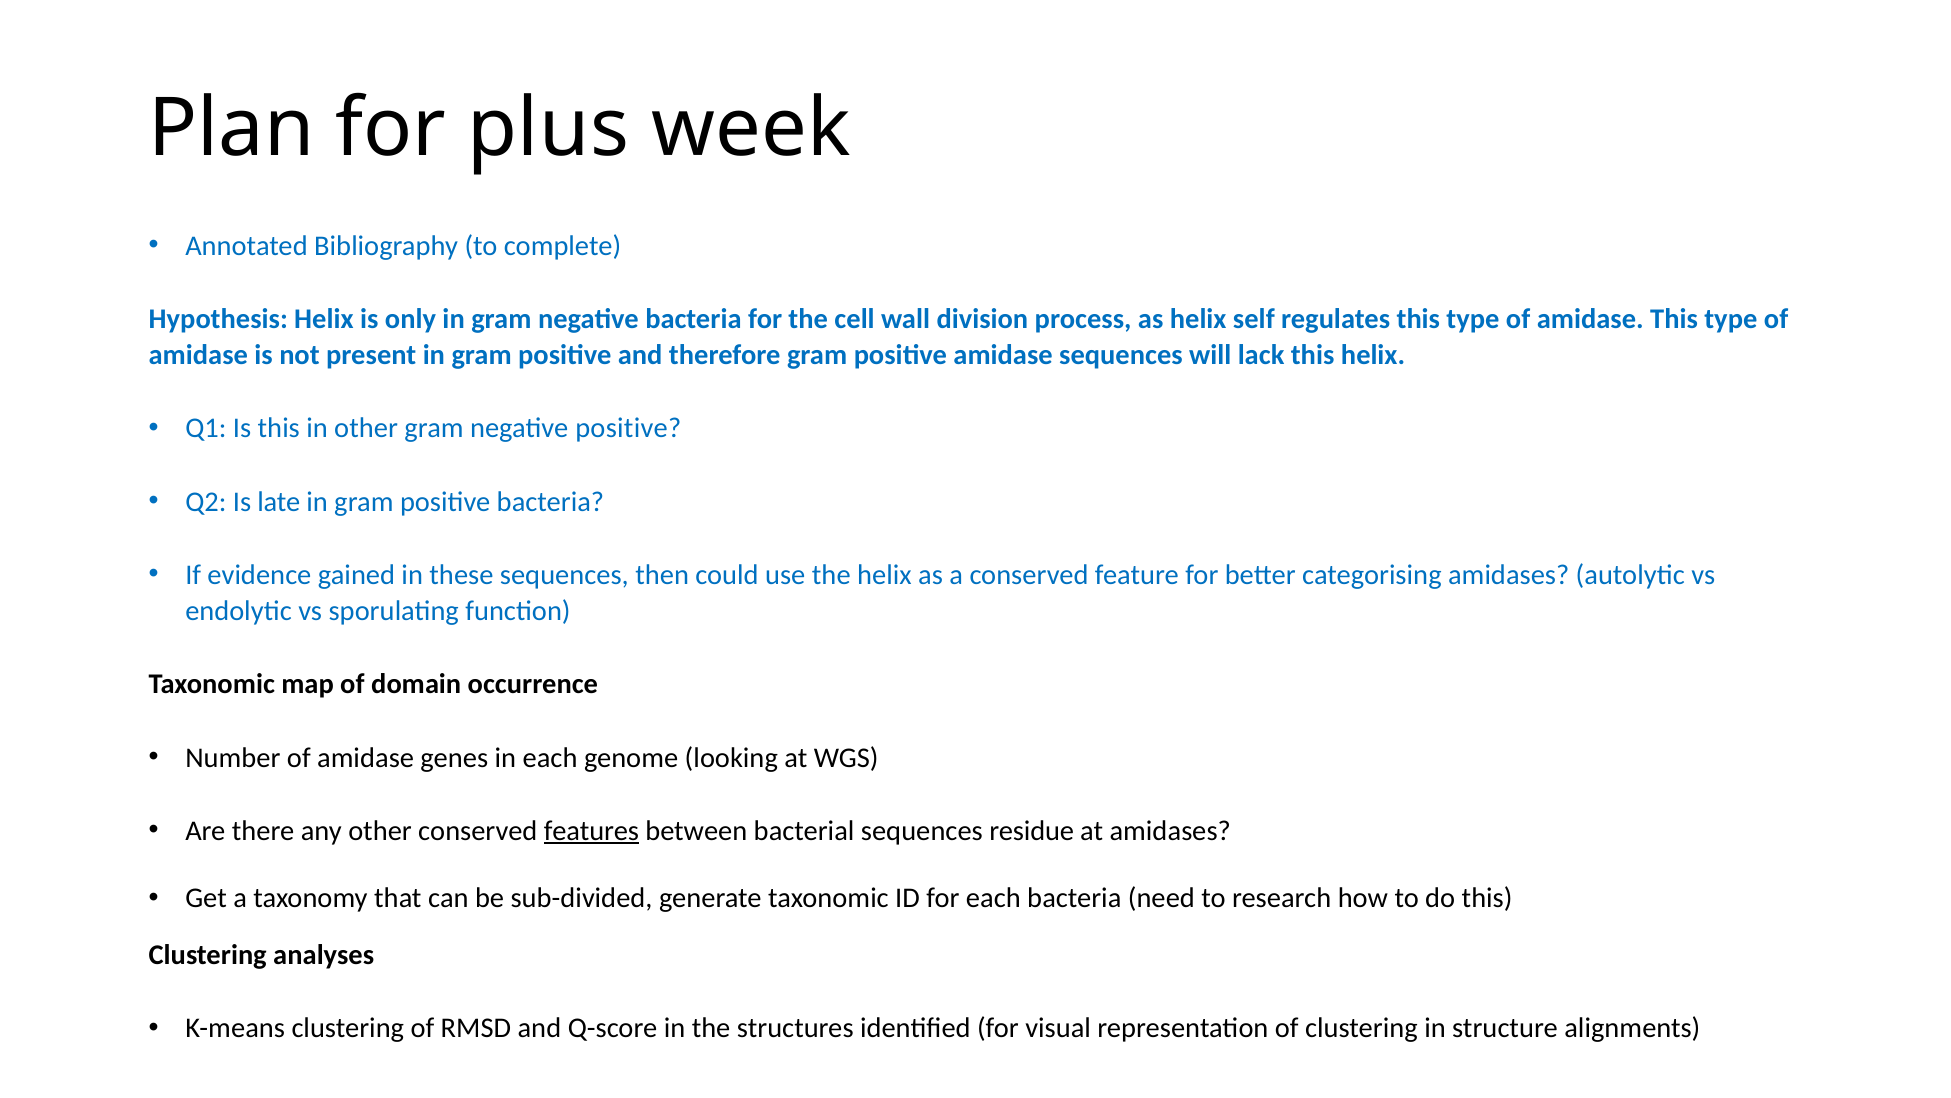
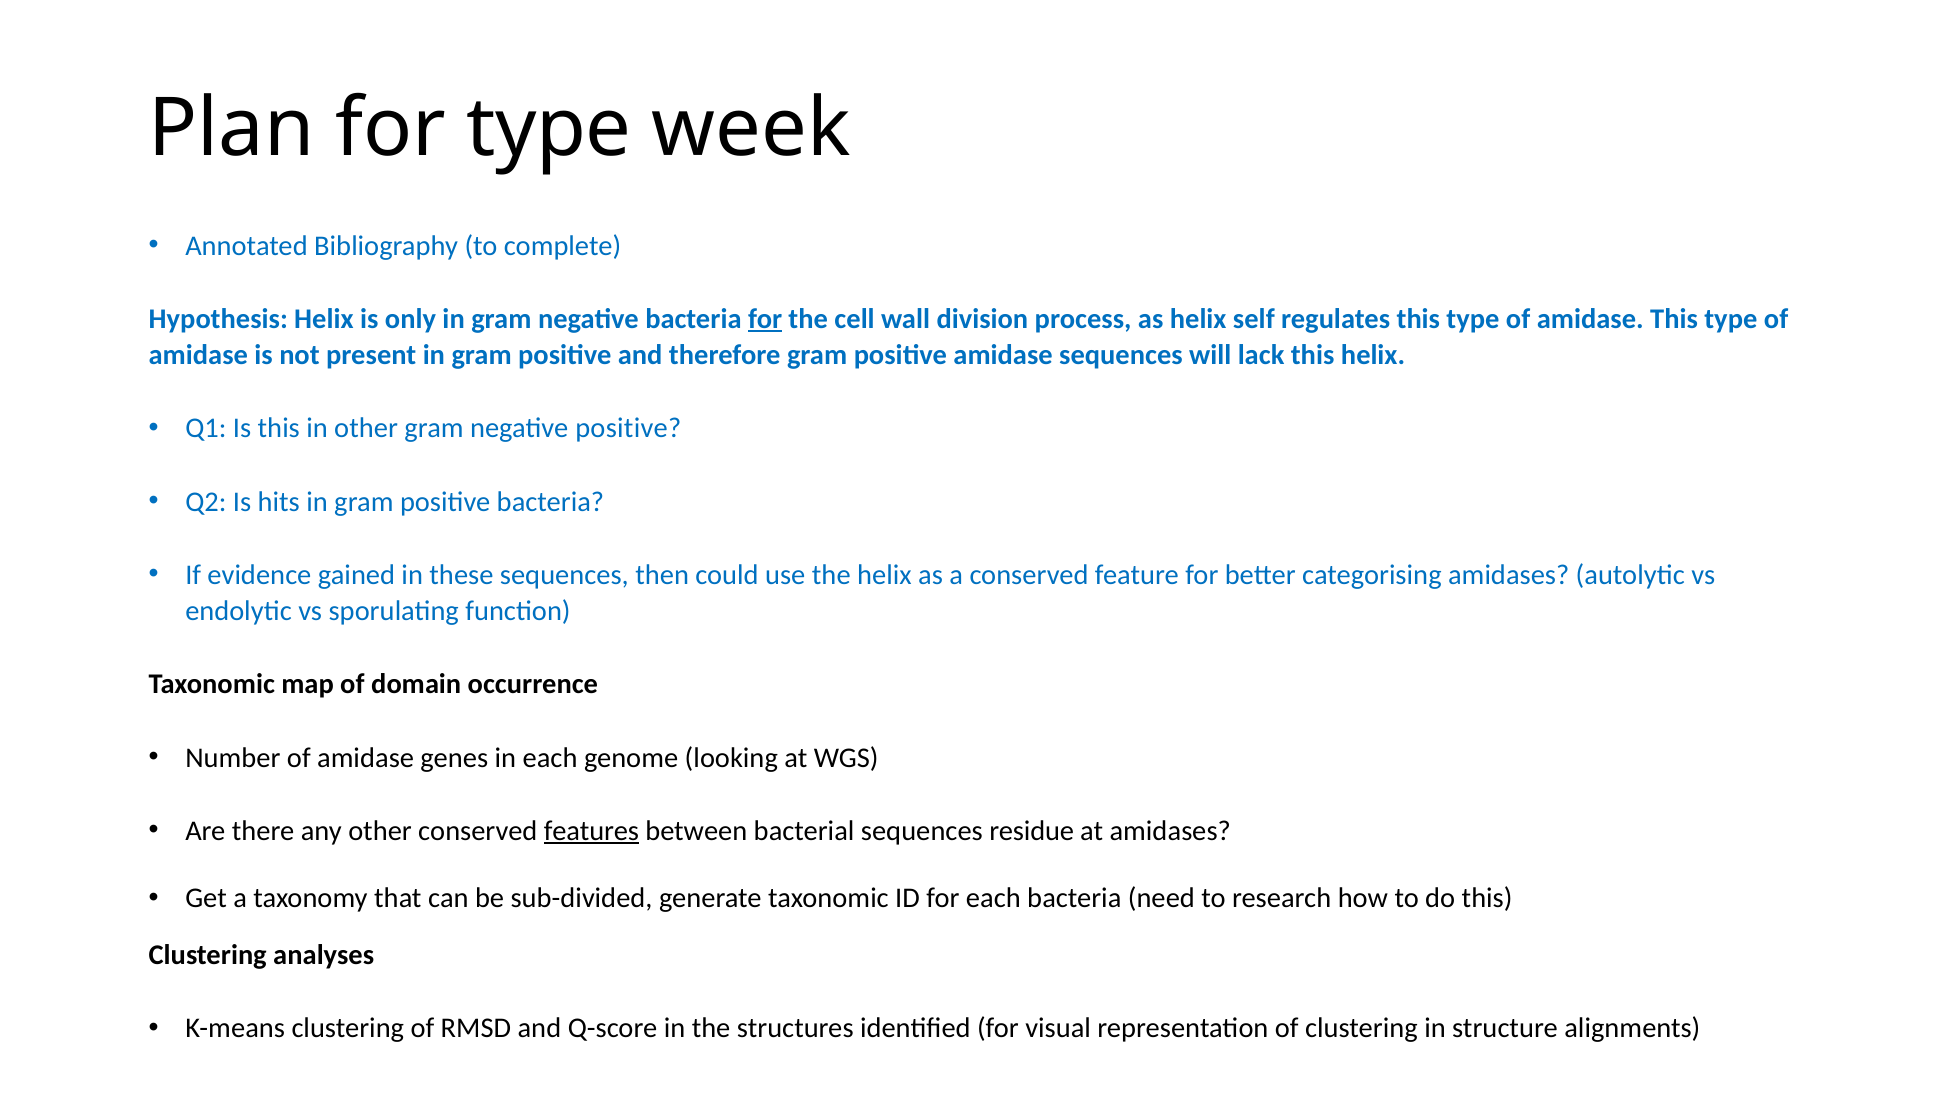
for plus: plus -> type
for at (765, 319) underline: none -> present
late: late -> hits
